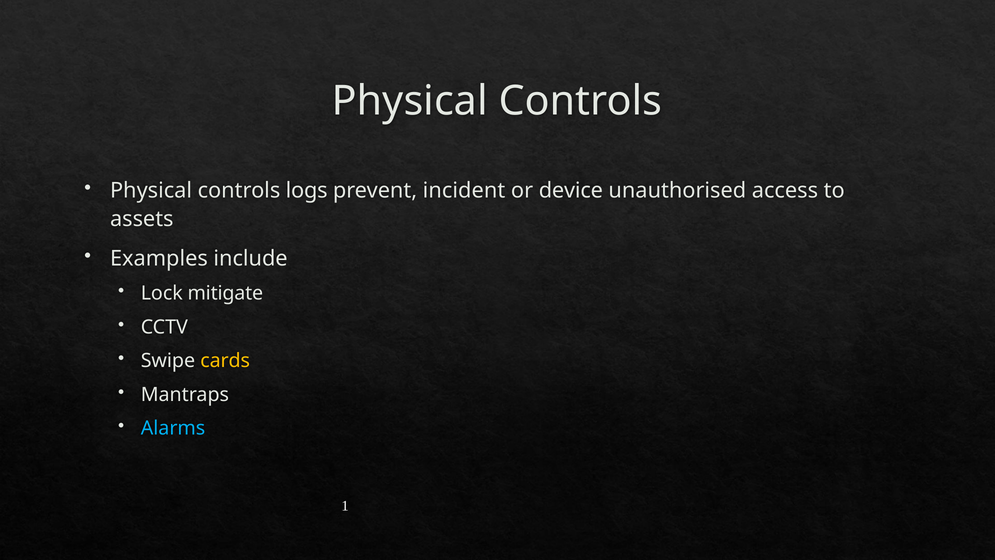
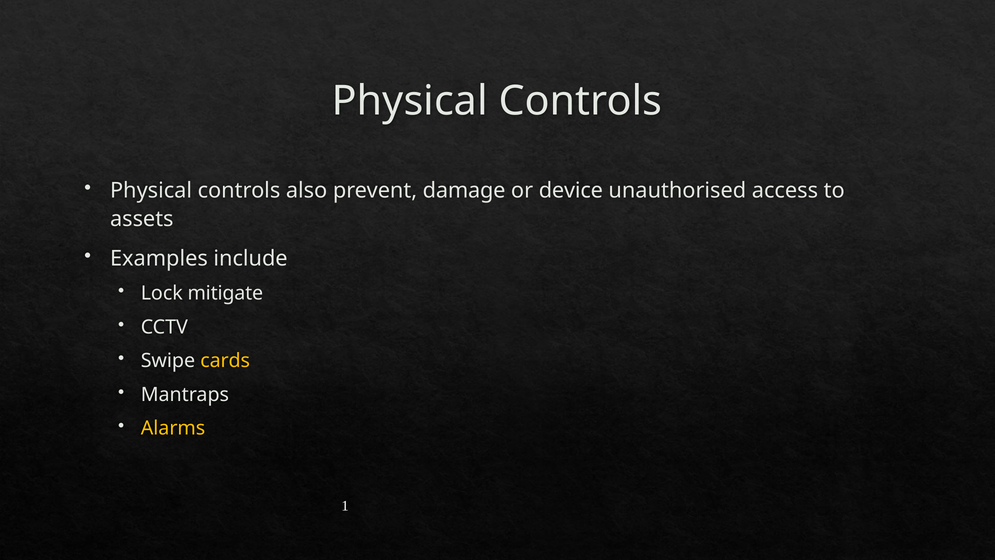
logs: logs -> also
incident: incident -> damage
Alarms colour: light blue -> yellow
